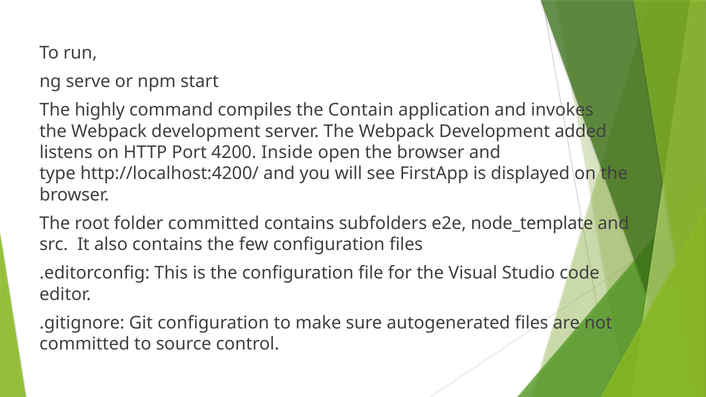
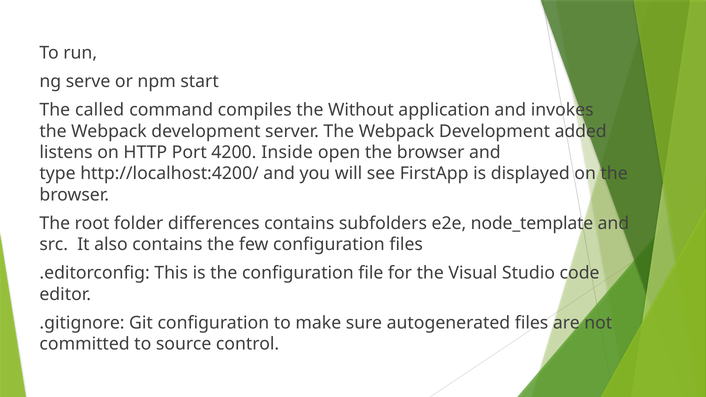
highly: highly -> called
Contain: Contain -> Without
folder committed: committed -> differences
